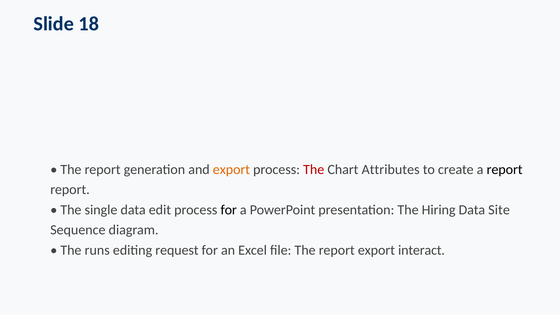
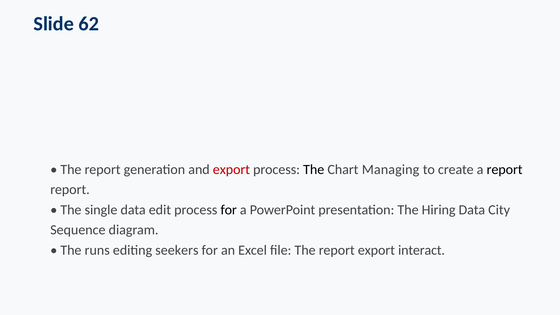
18: 18 -> 62
export at (231, 170) colour: orange -> red
The at (314, 170) colour: red -> black
Attributes: Attributes -> Managing
Site: Site -> City
request: request -> seekers
